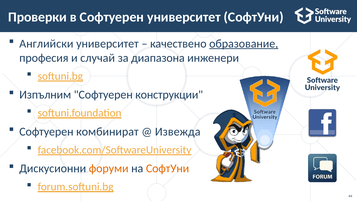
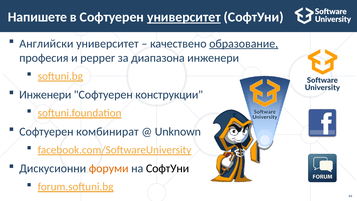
Проверки: Проверки -> Напишете
университет at (184, 17) underline: none -> present
случай: случай -> pepper
Изпълним at (45, 95): Изпълним -> Инженери
Извежда: Извежда -> Unknown
СофтУни at (168, 168) colour: orange -> black
